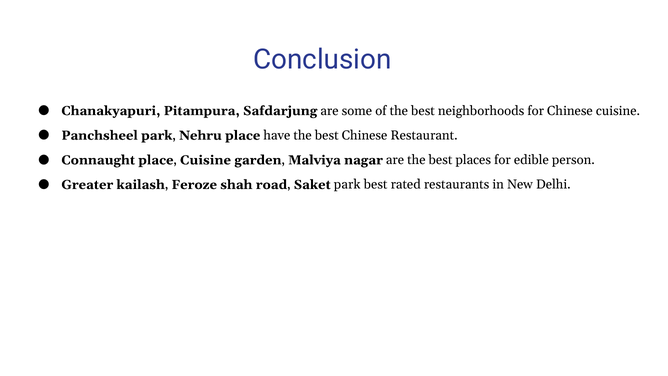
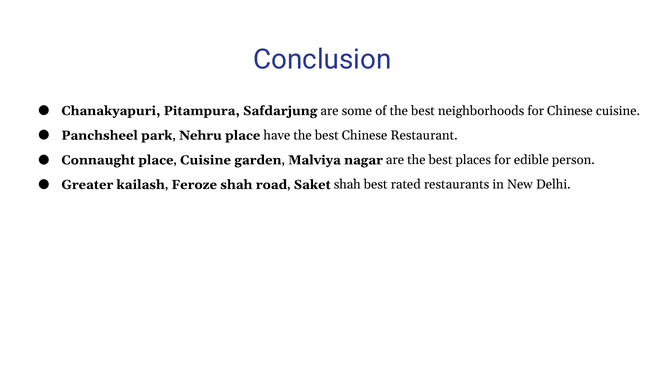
Saket park: park -> shah
